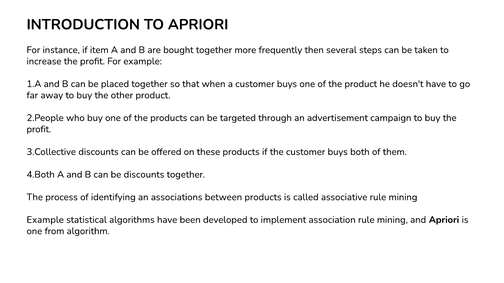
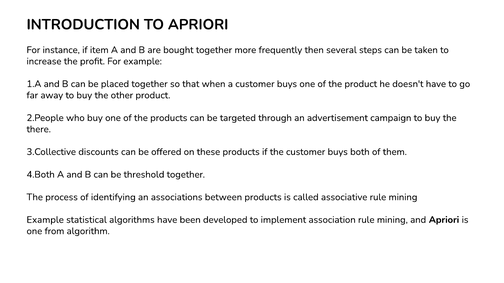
profit at (39, 129): profit -> there
be discounts: discounts -> threshold
